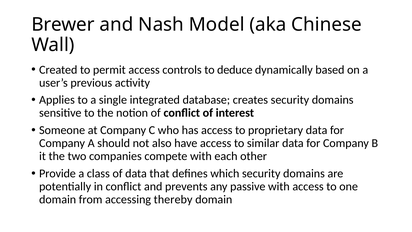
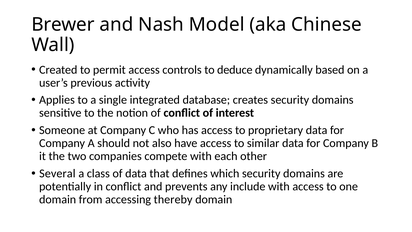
Provide: Provide -> Several
passive: passive -> include
